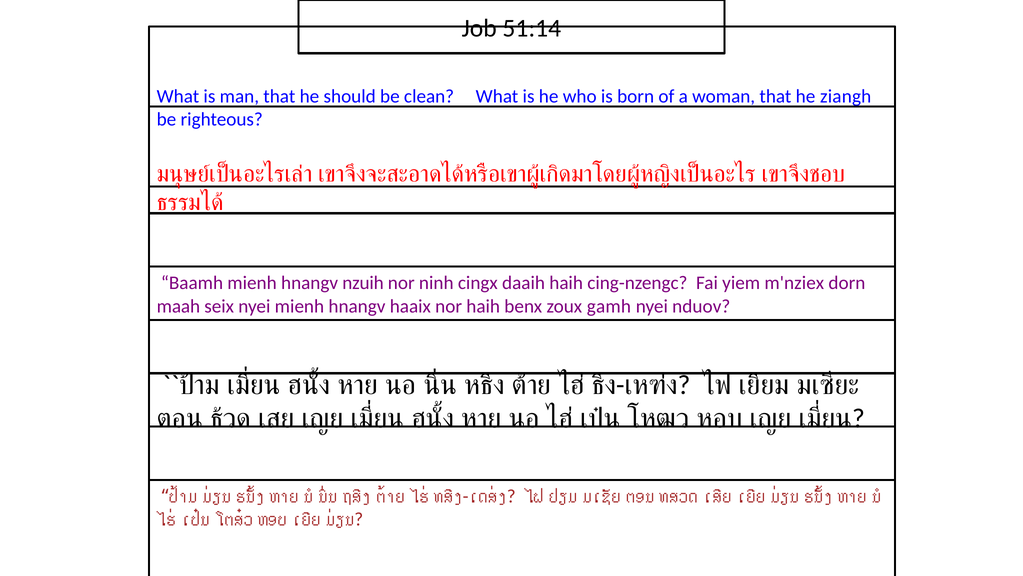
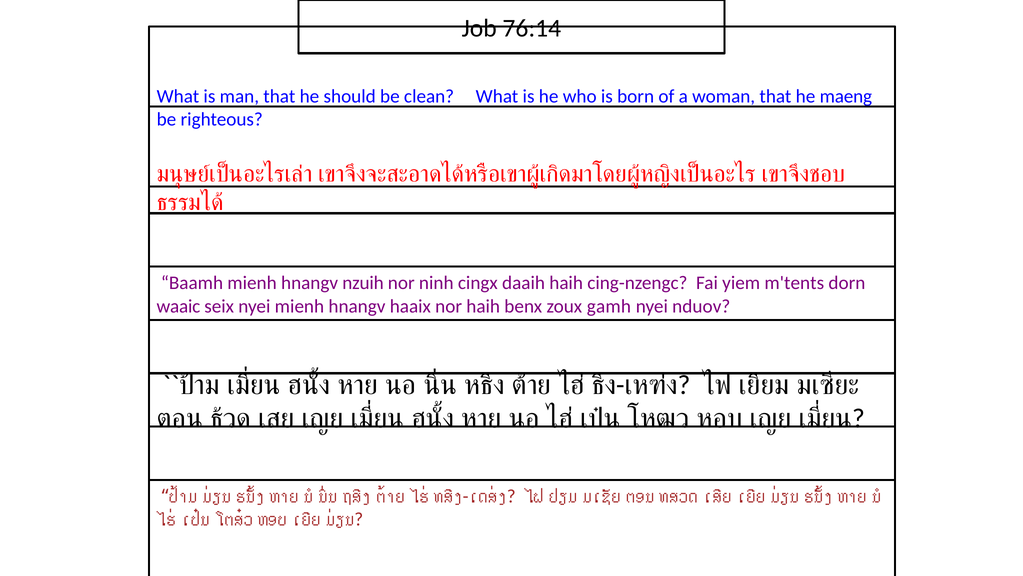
51:14: 51:14 -> 76:14
ziangh: ziangh -> maeng
m'nziex: m'nziex -> m'tents
maah: maah -> waaic
